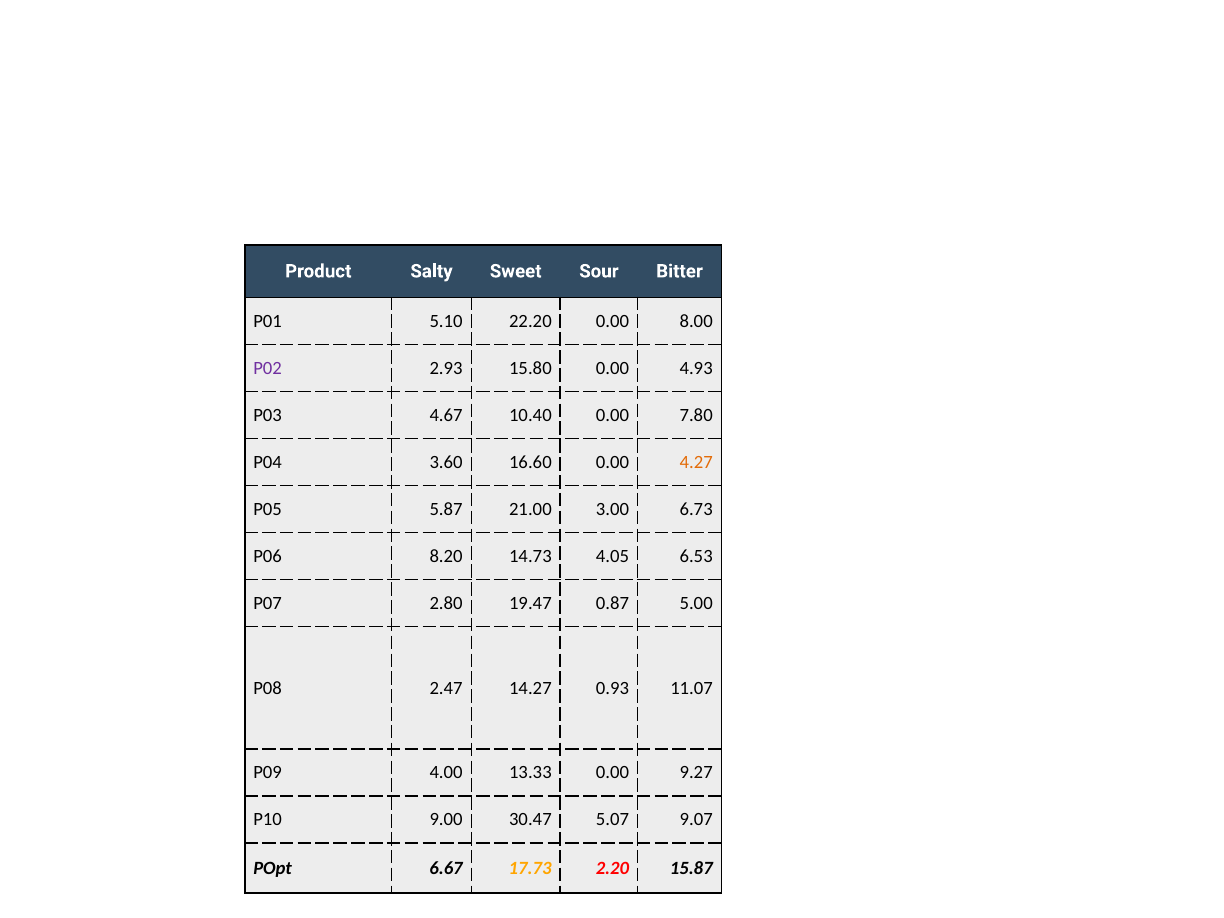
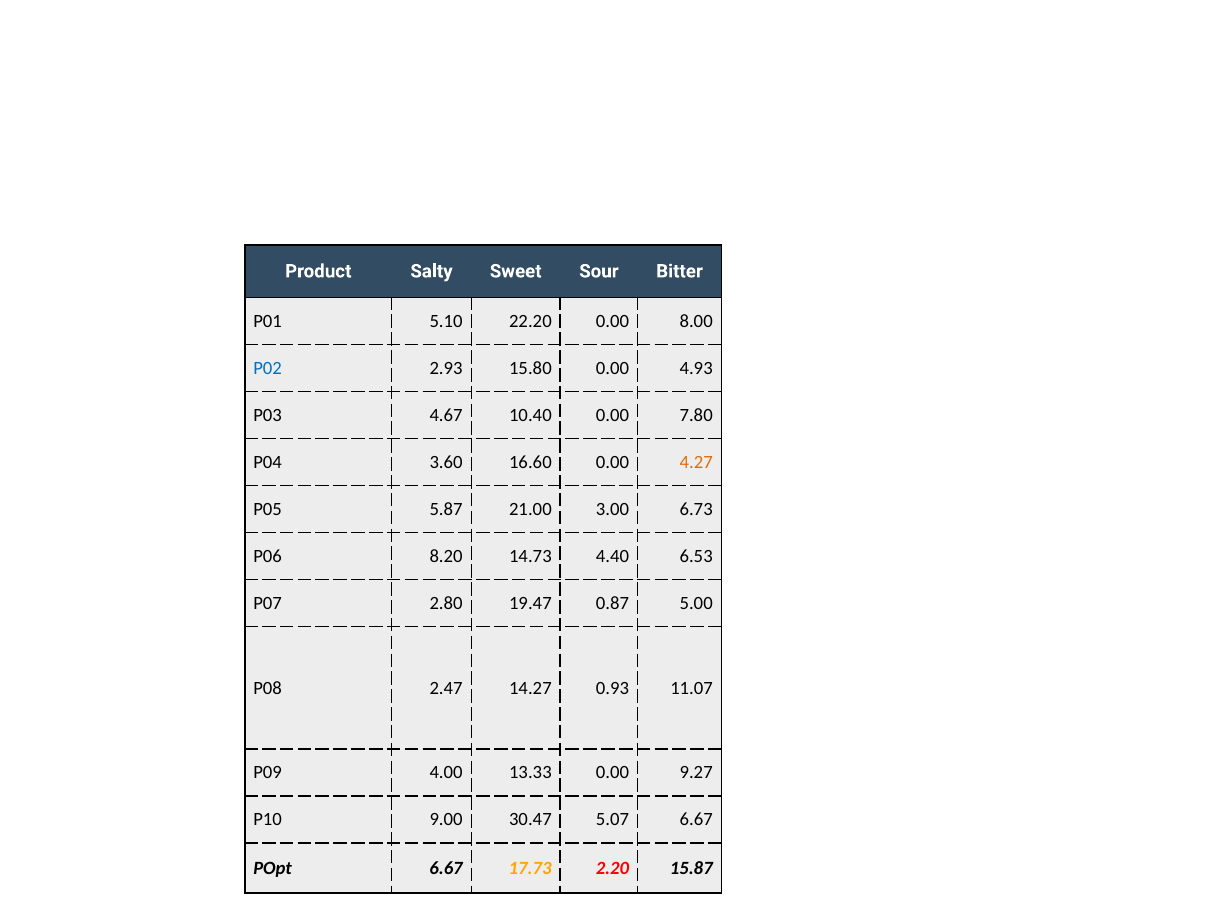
P02 colour: purple -> blue
4.05: 4.05 -> 4.40
5.07 9.07: 9.07 -> 6.67
